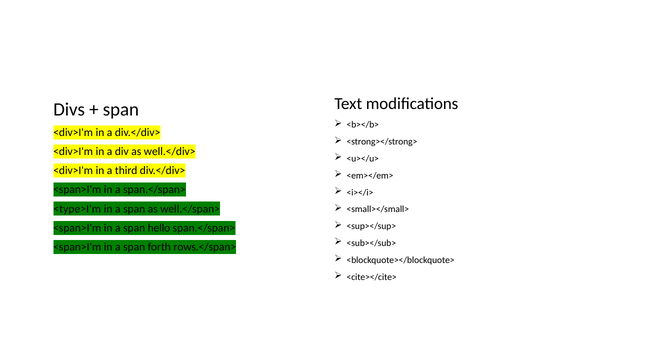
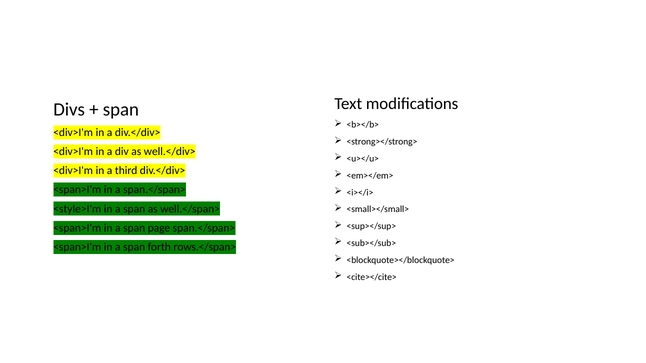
<type>I'm: <type>I'm -> <style>I'm
hello: hello -> page
